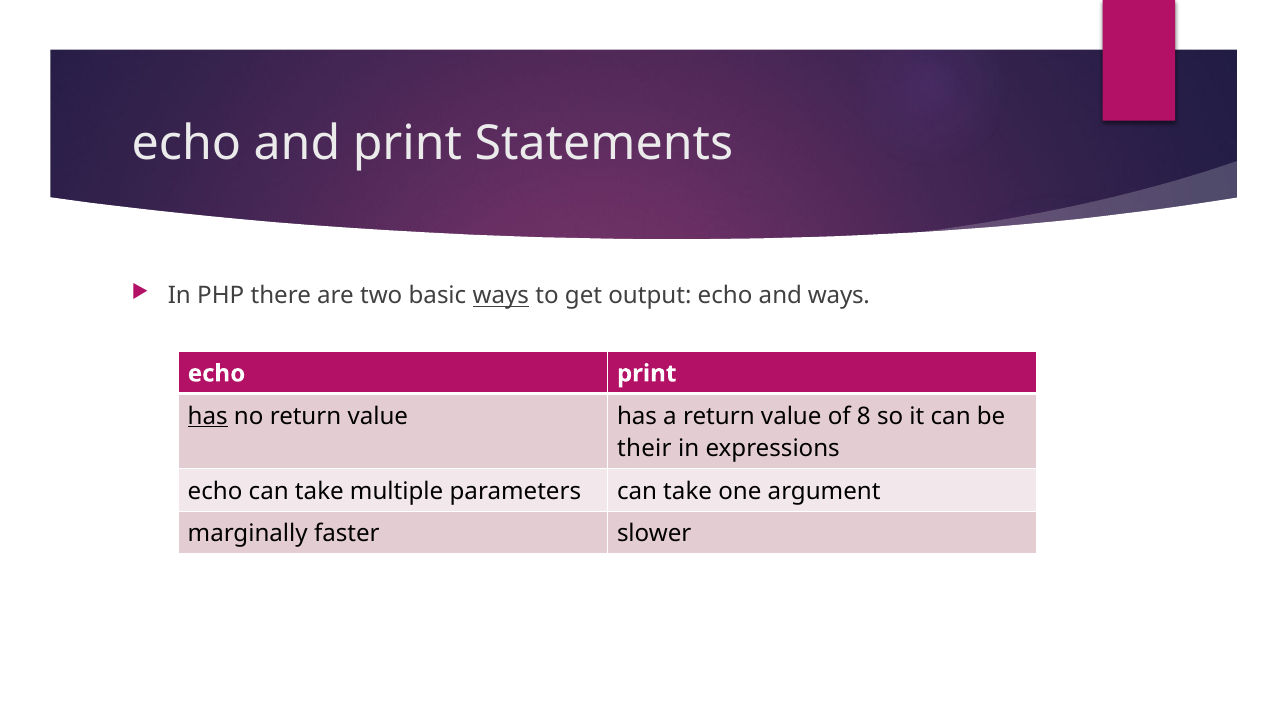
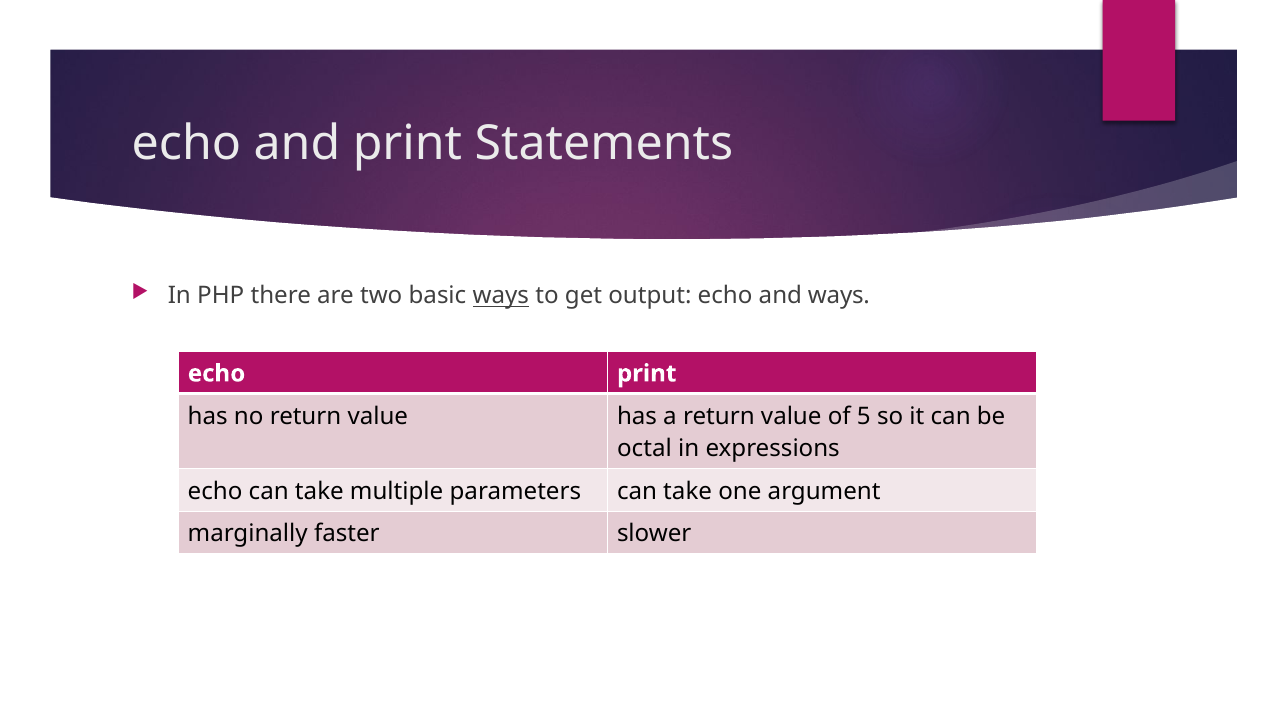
has at (208, 416) underline: present -> none
8: 8 -> 5
their: their -> octal
